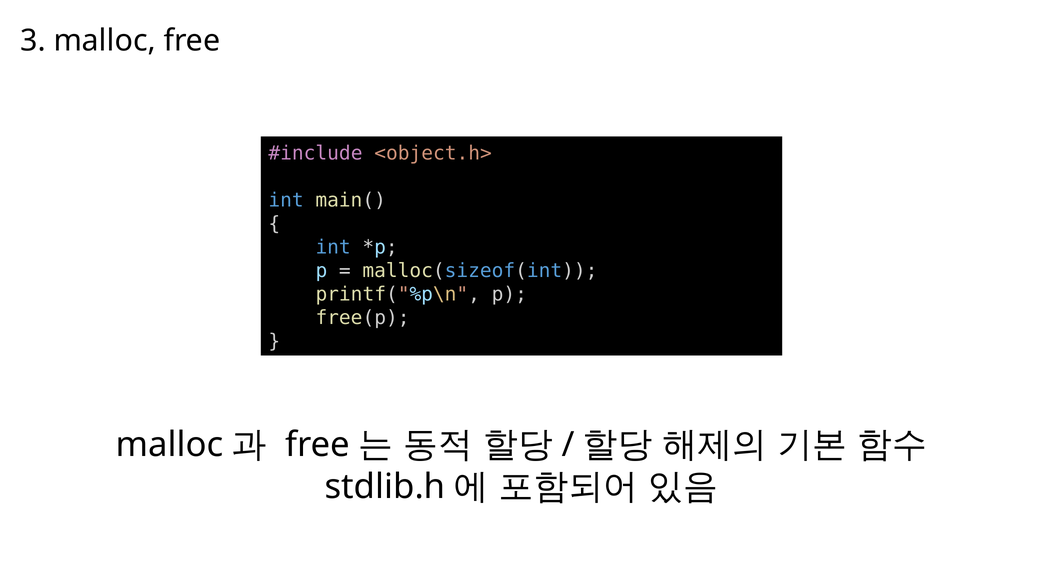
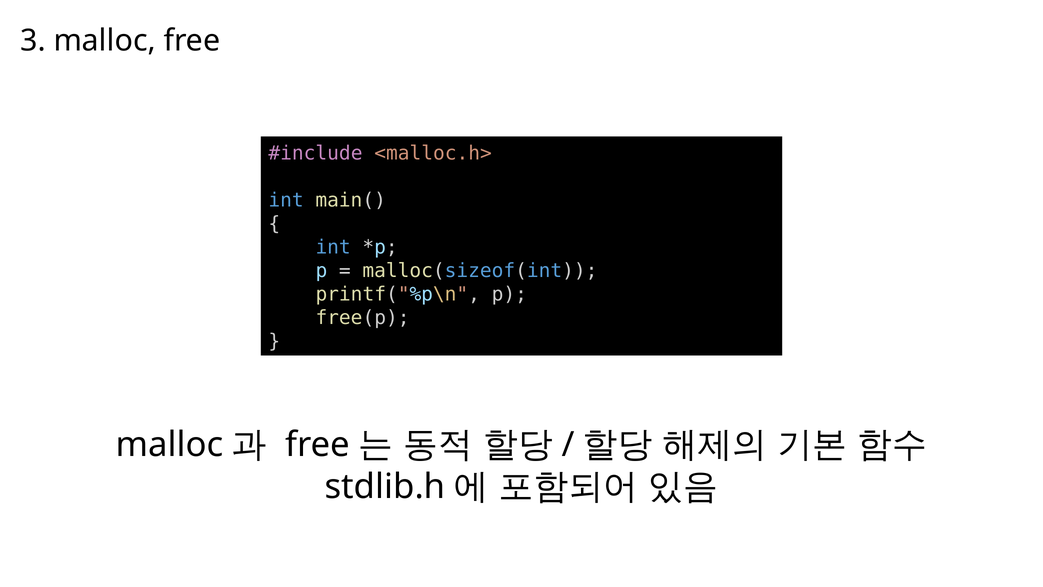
<object.h>: <object.h> -> <malloc.h>
